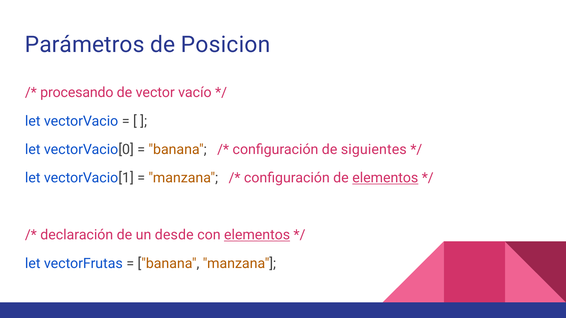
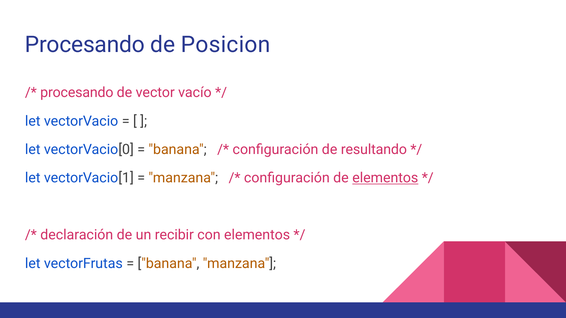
Parámetros at (85, 45): Parámetros -> Procesando
siguientes: siguientes -> resultando
desde: desde -> recibir
elementos at (257, 235) underline: present -> none
